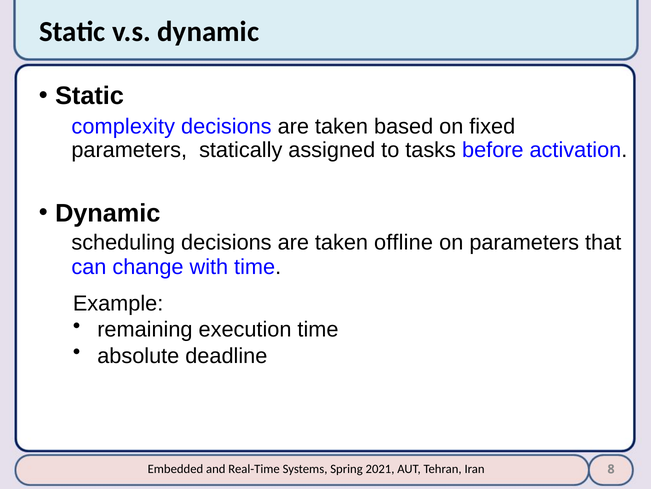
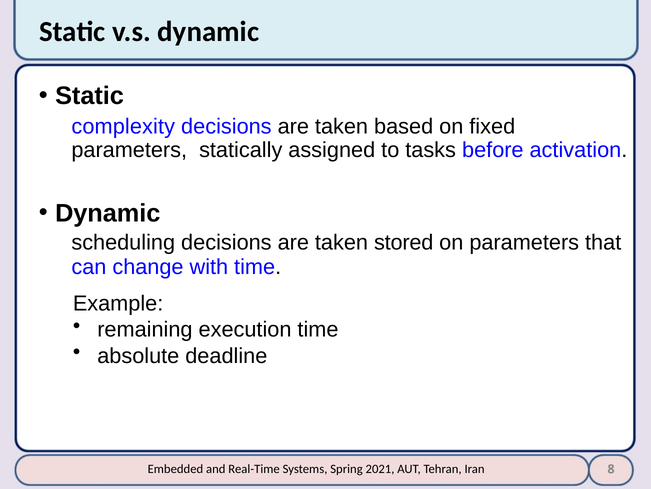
offline: offline -> stored
